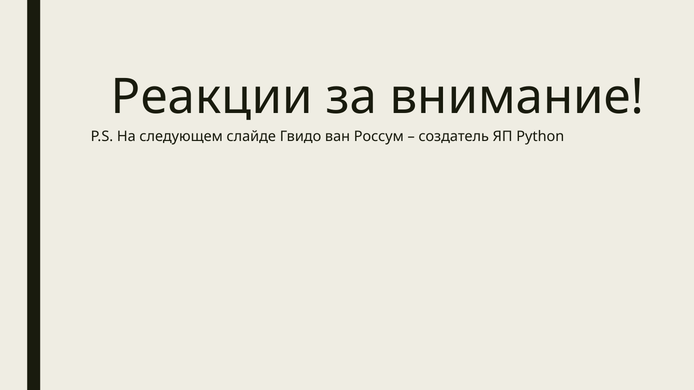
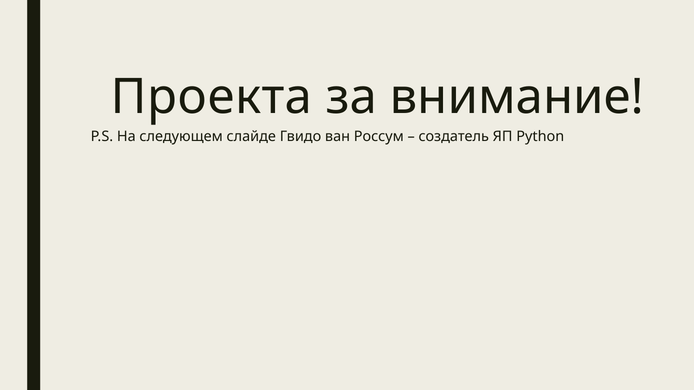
Реакции: Реакции -> Проекта
